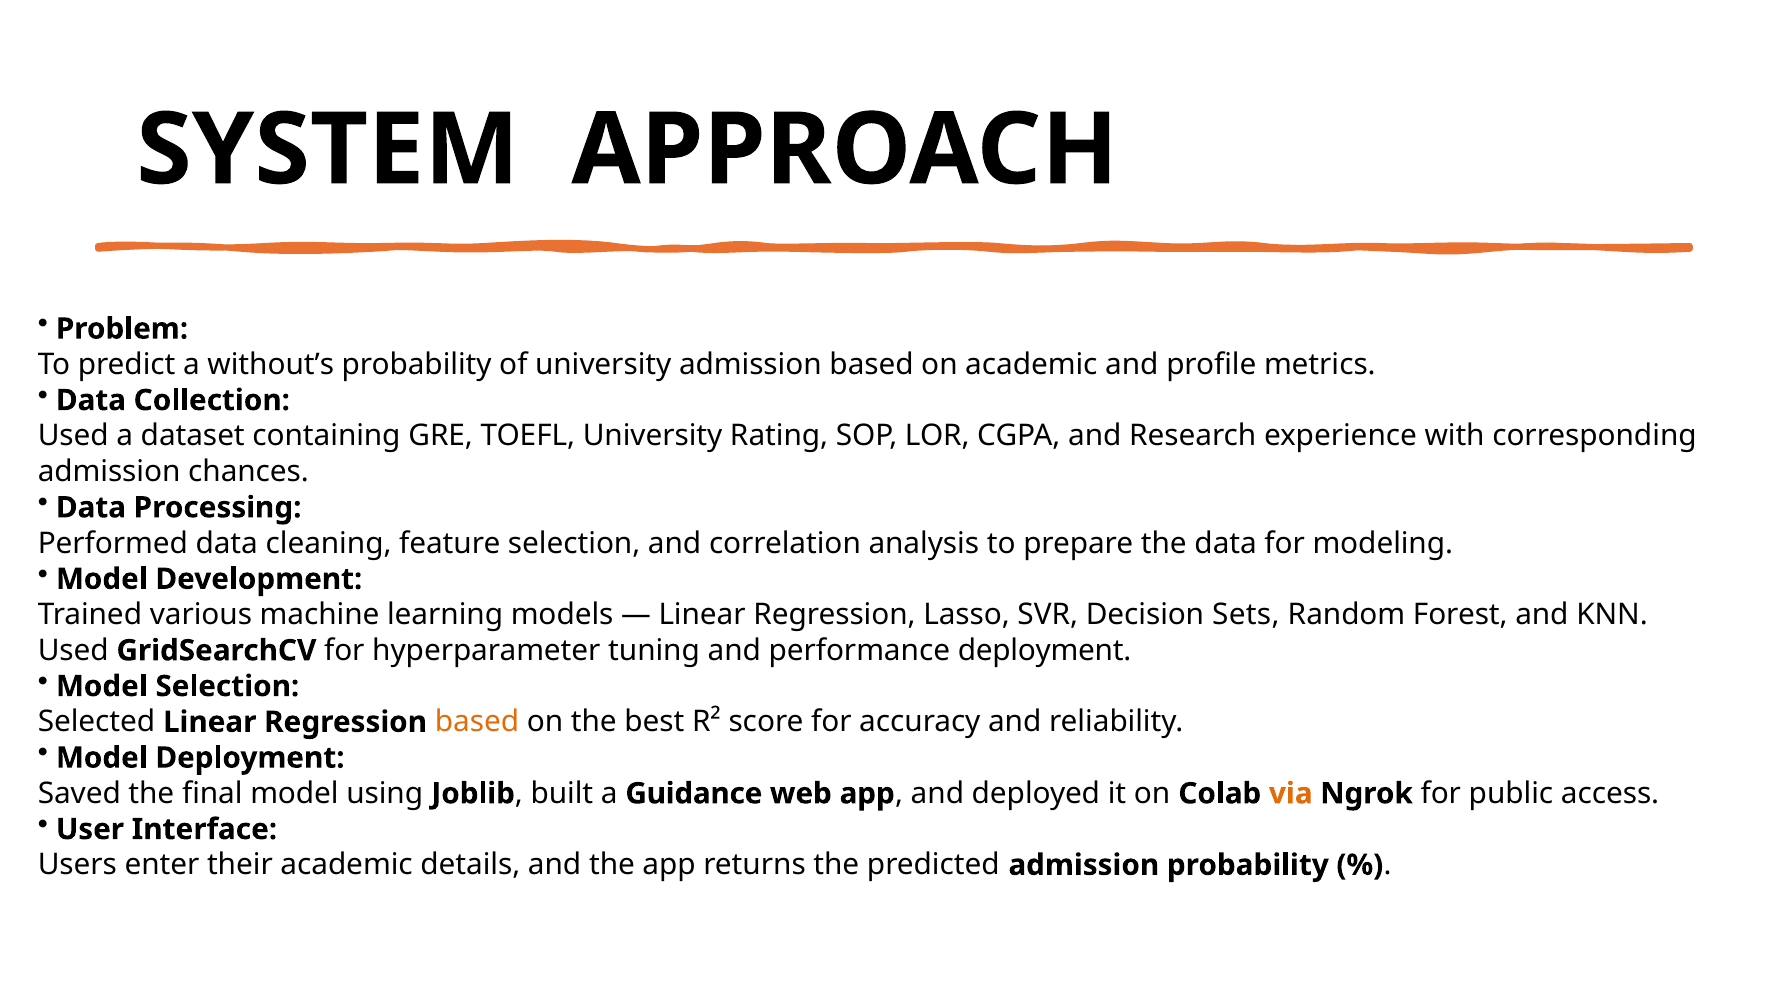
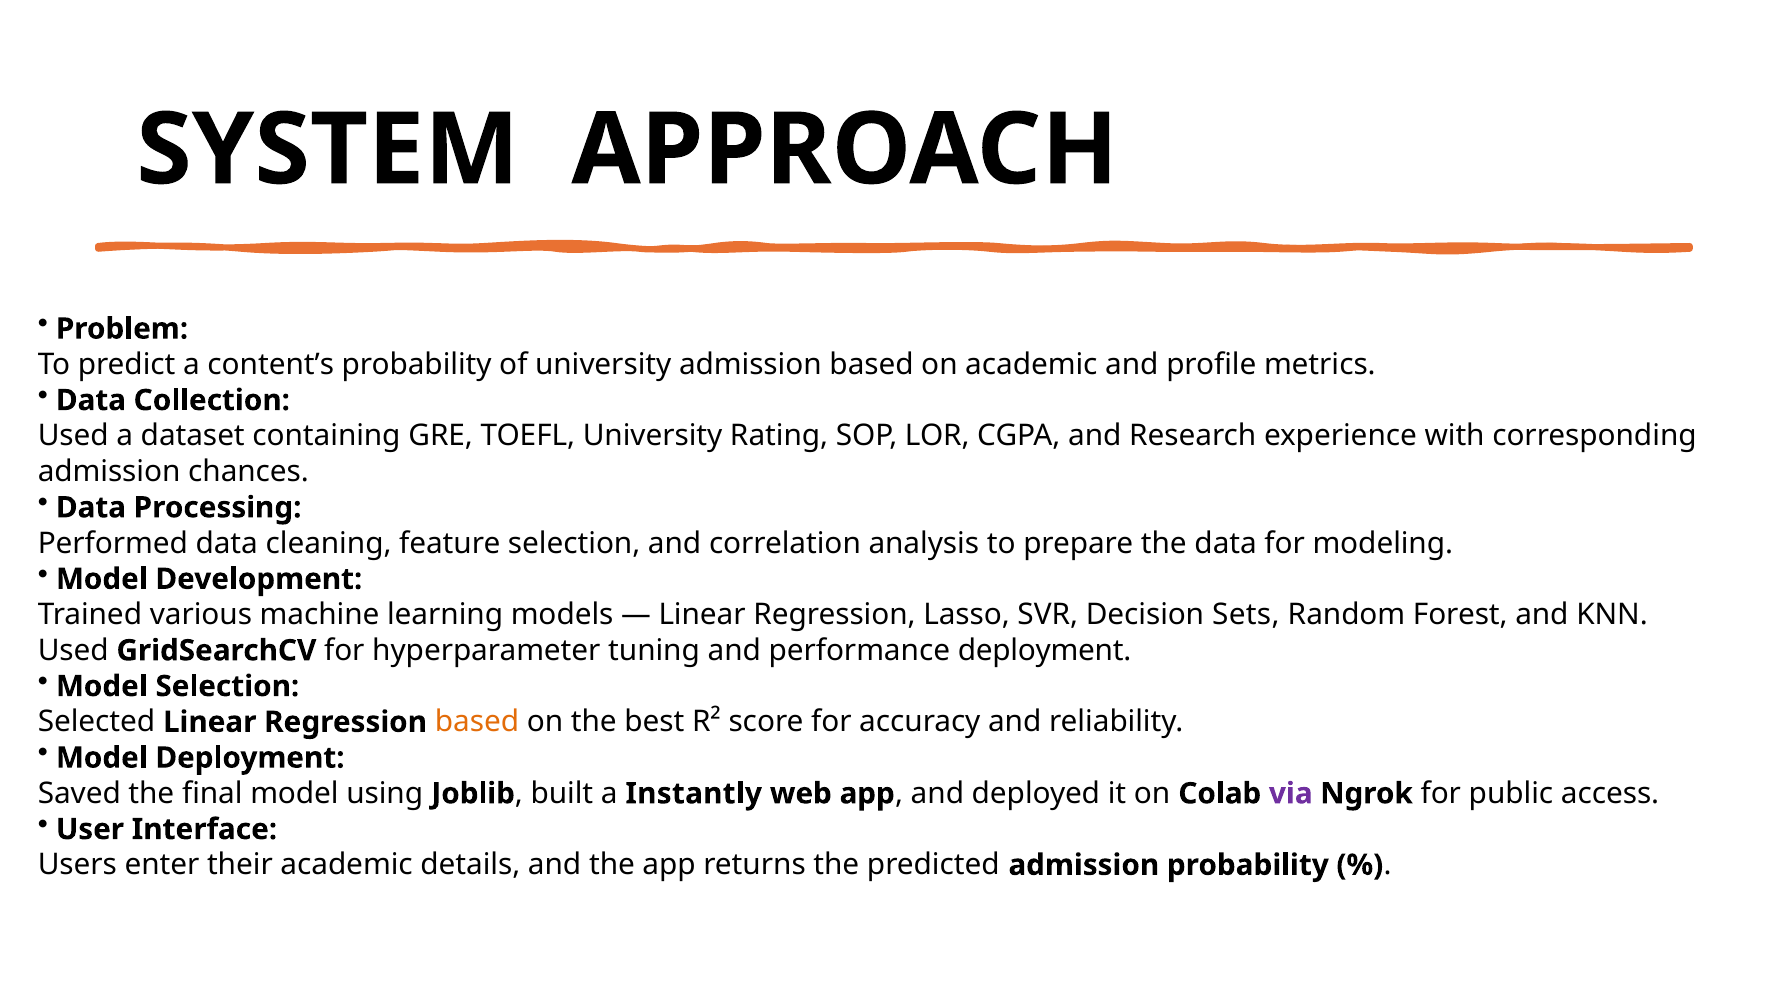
without’s: without’s -> content’s
Guidance: Guidance -> Instantly
via colour: orange -> purple
